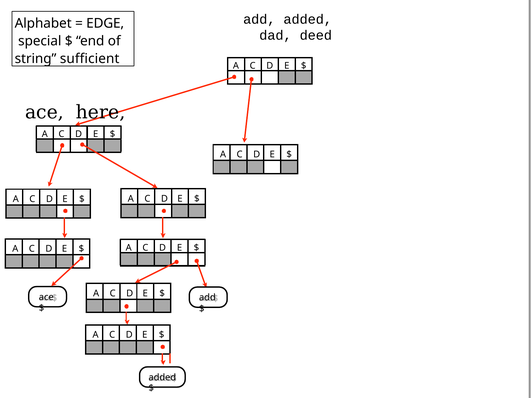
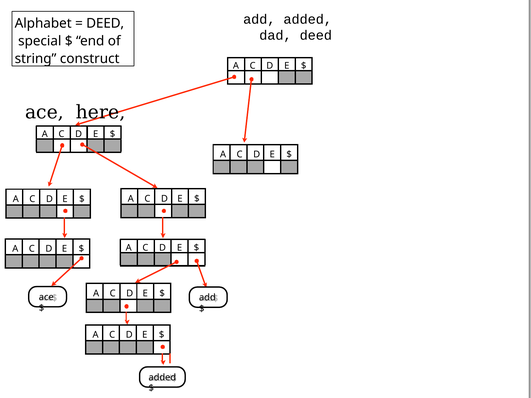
EDGE at (105, 23): EDGE -> DEED
sufficient: sufficient -> construct
